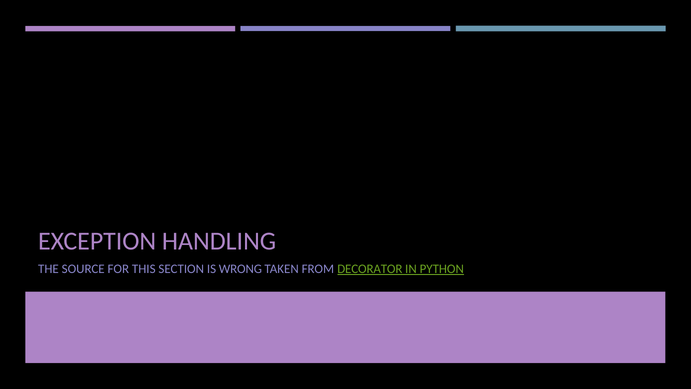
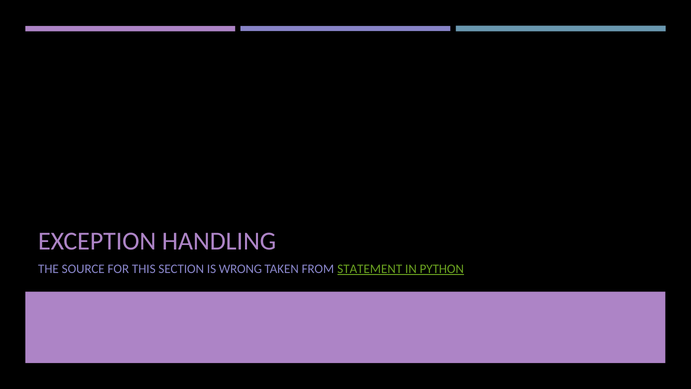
DECORATOR: DECORATOR -> STATEMENT
